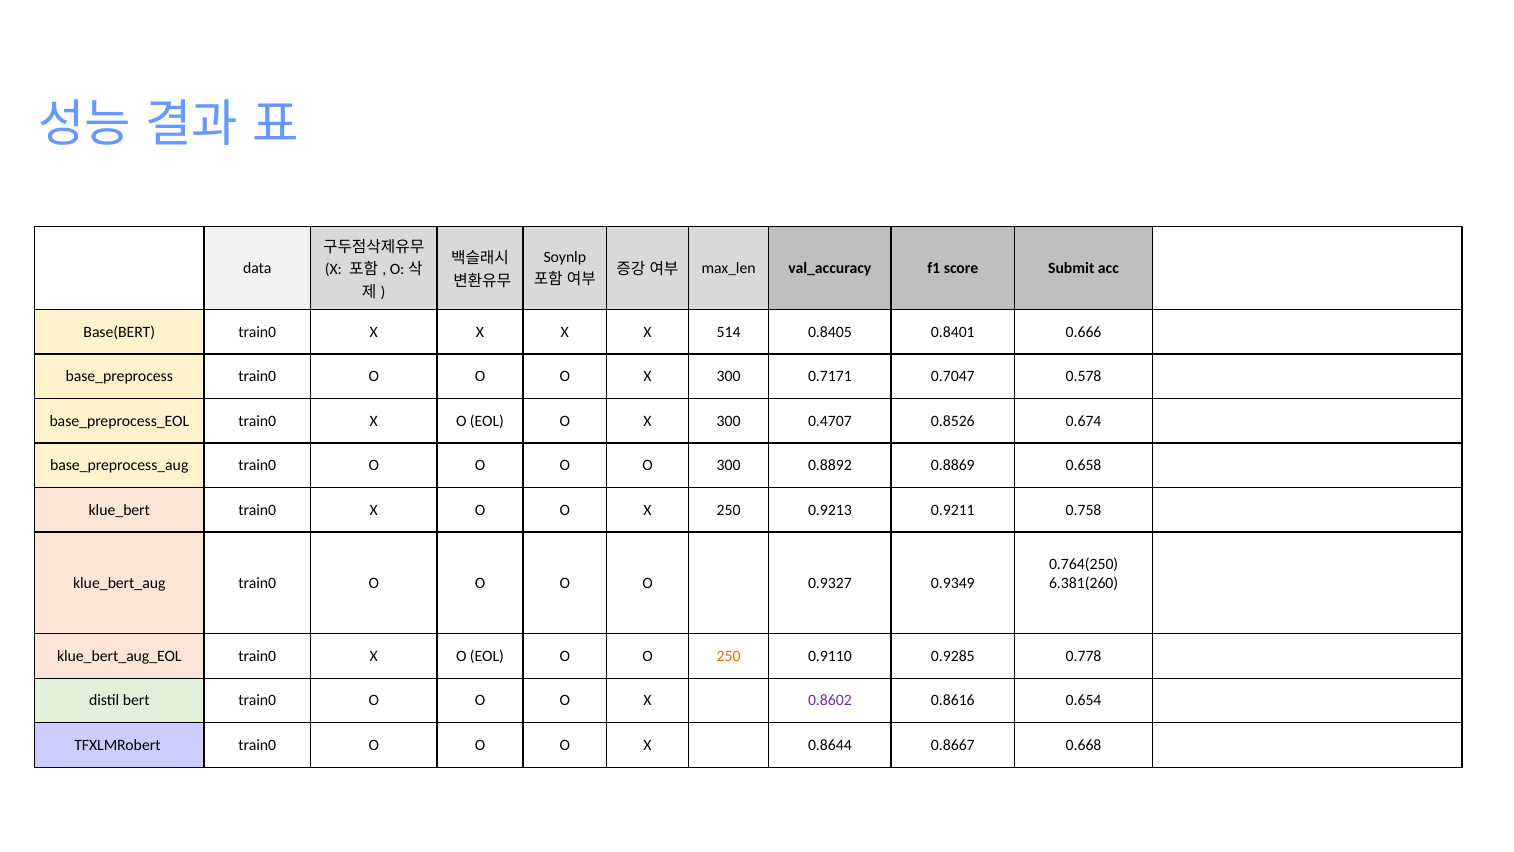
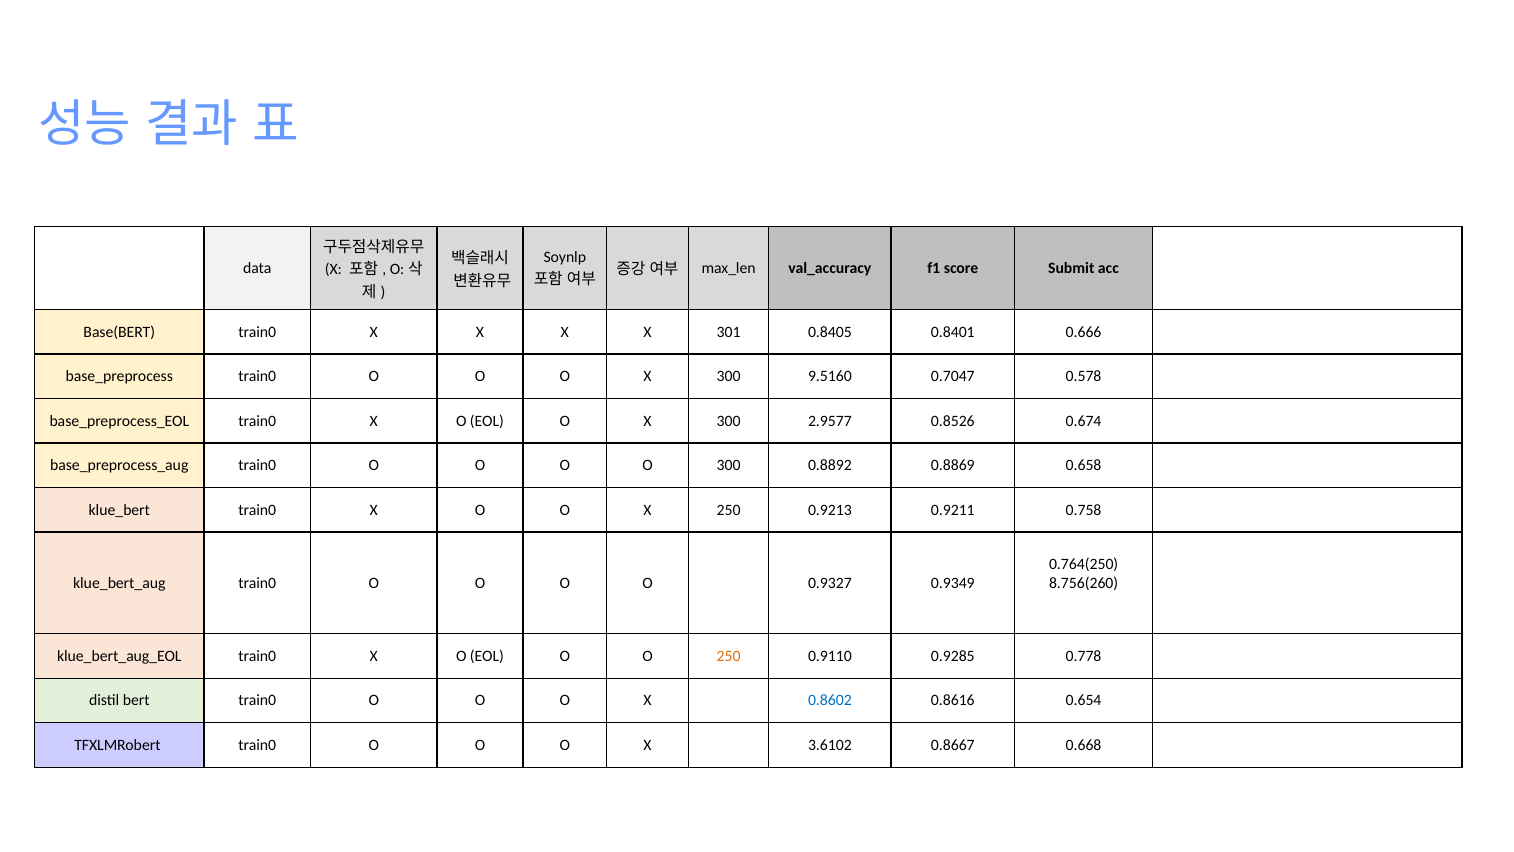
514: 514 -> 301
0.7171: 0.7171 -> 9.5160
0.4707: 0.4707 -> 2.9577
6.381(260: 6.381(260 -> 8.756(260
0.8602 colour: purple -> blue
0.8644: 0.8644 -> 3.6102
